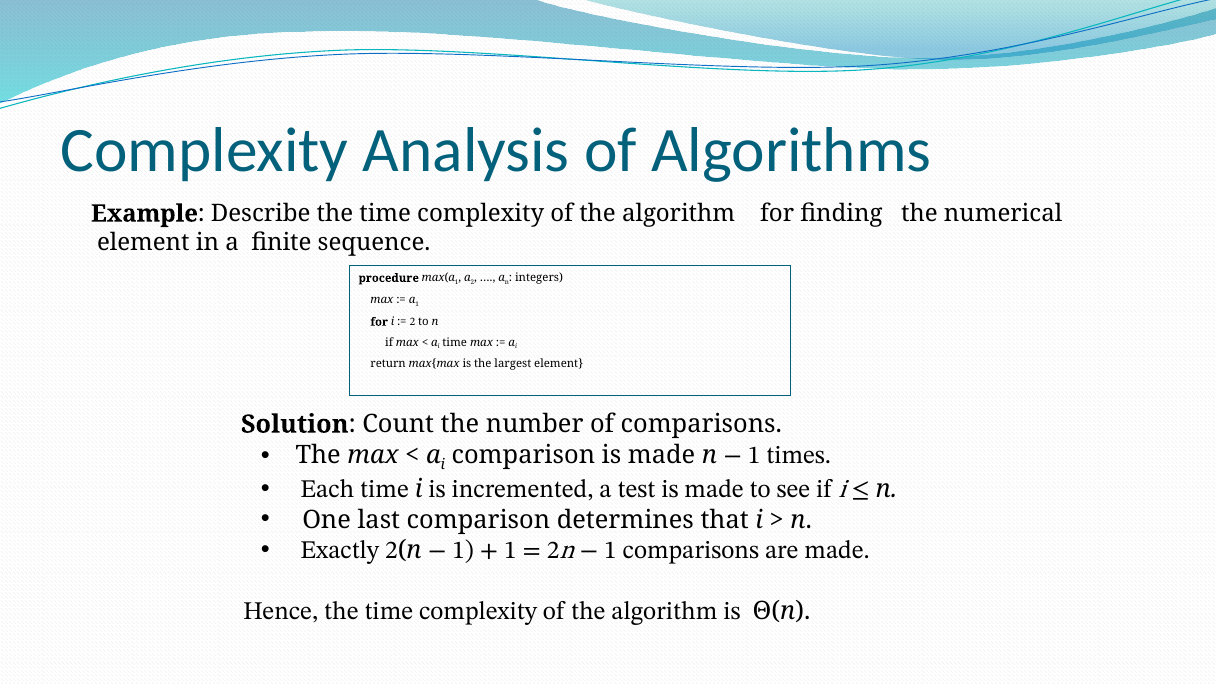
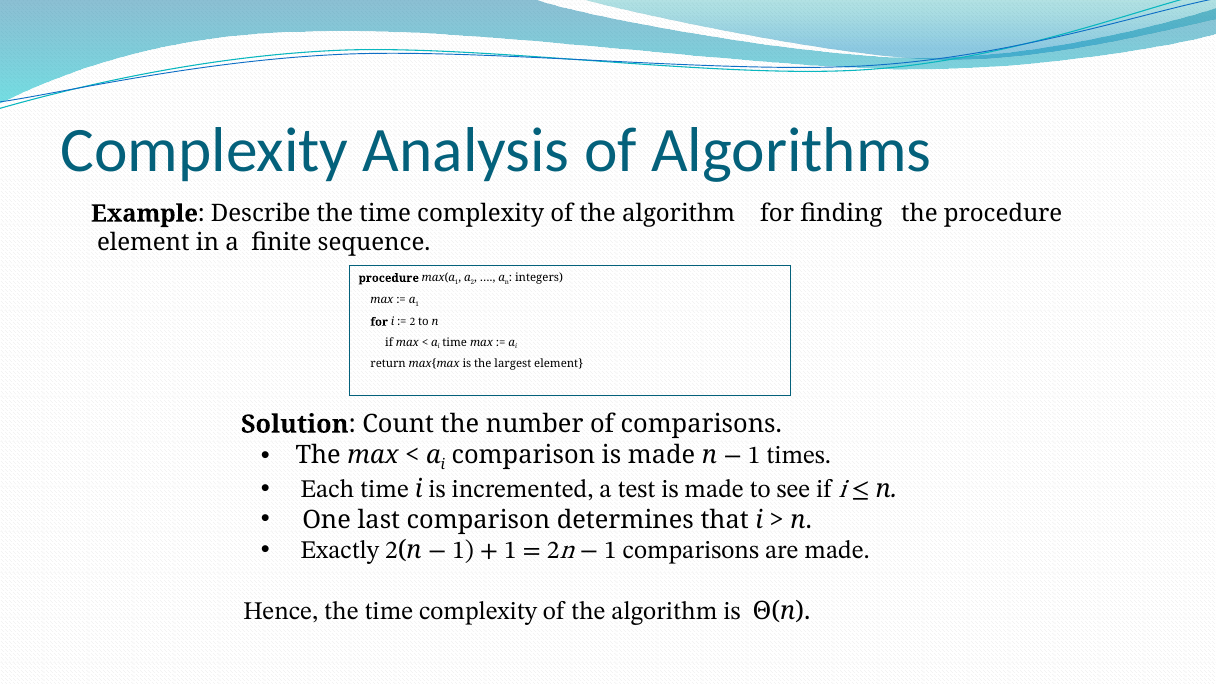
the numerical: numerical -> procedure
